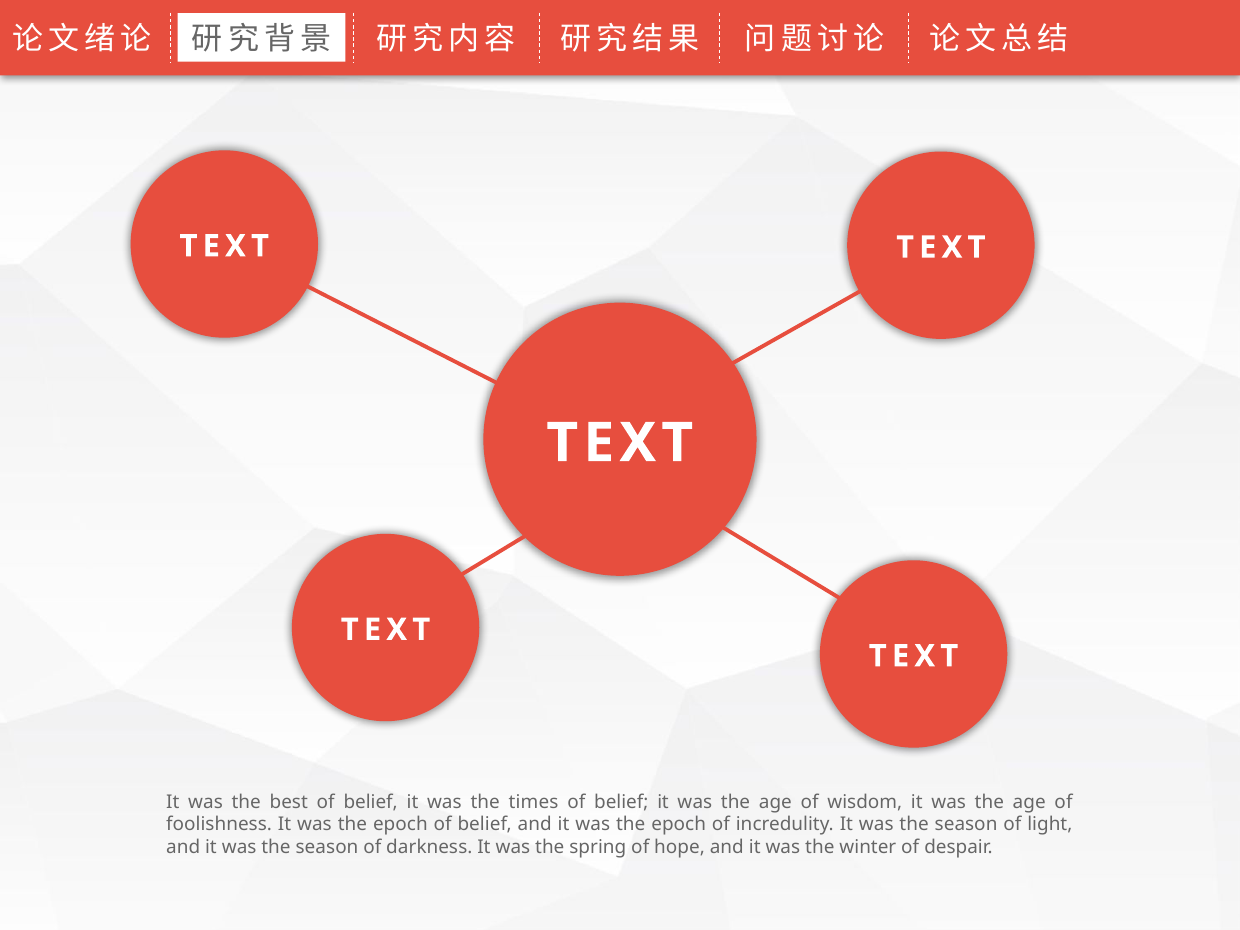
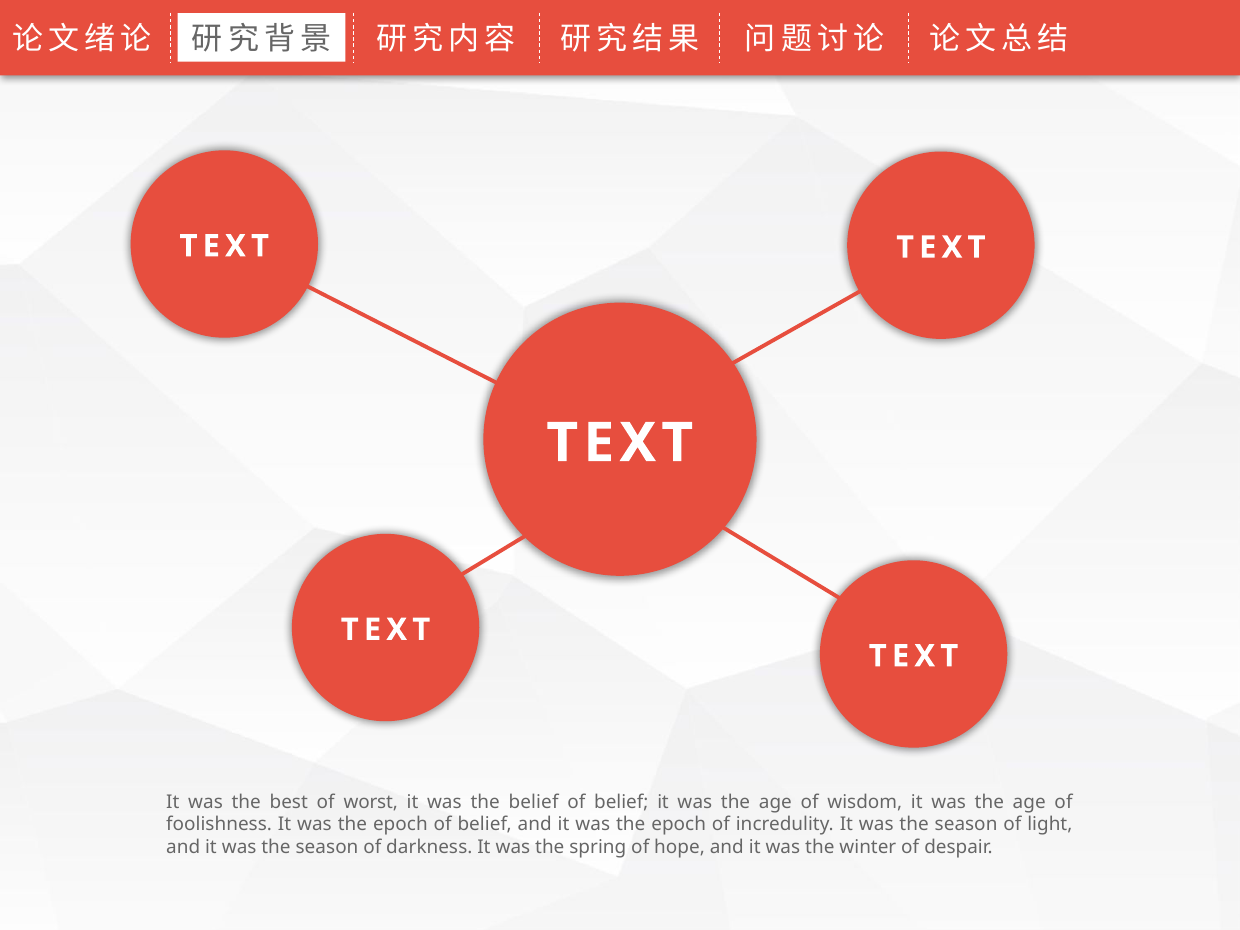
best of belief: belief -> worst
the times: times -> belief
